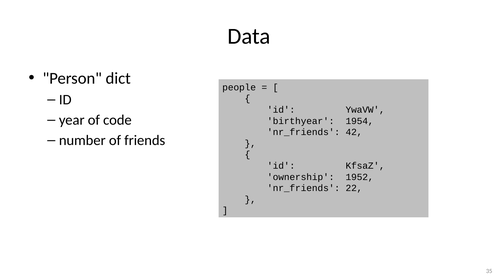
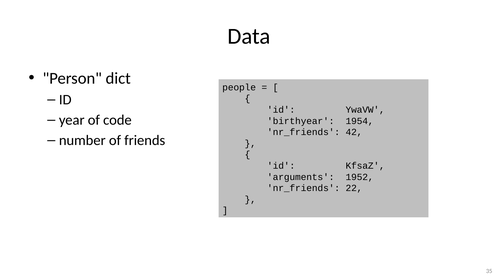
ownership: ownership -> arguments
